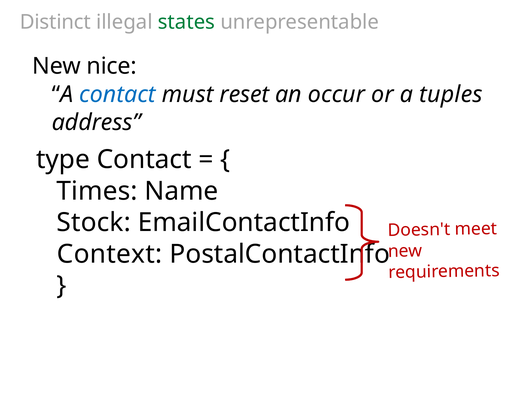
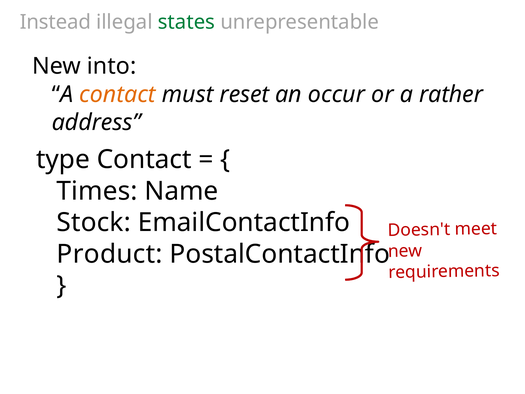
Distinct: Distinct -> Instead
nice: nice -> into
contact at (117, 94) colour: blue -> orange
tuples: tuples -> rather
Context: Context -> Product
